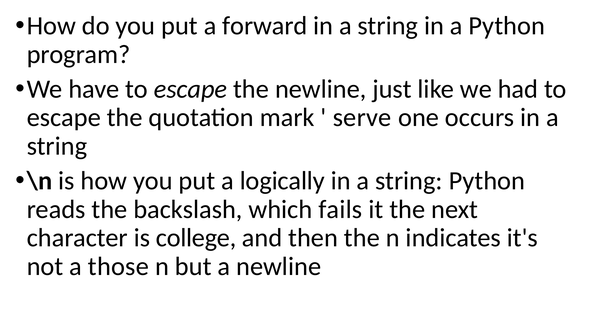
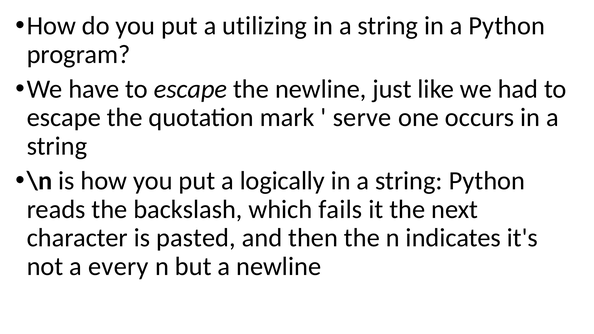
forward: forward -> utilizing
college: college -> pasted
those: those -> every
